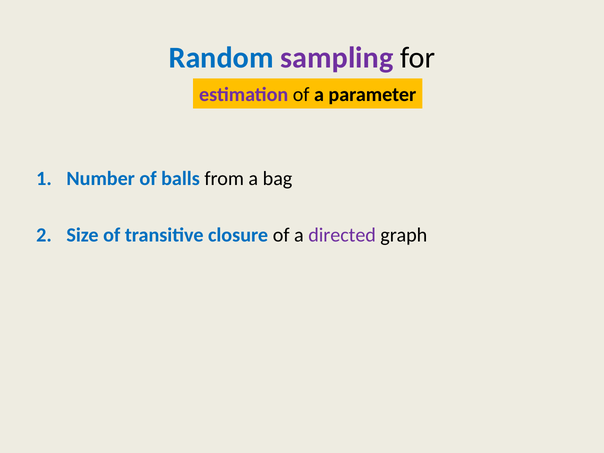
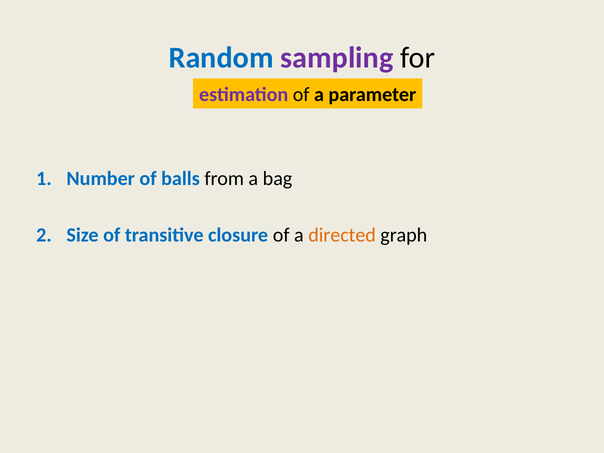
directed colour: purple -> orange
